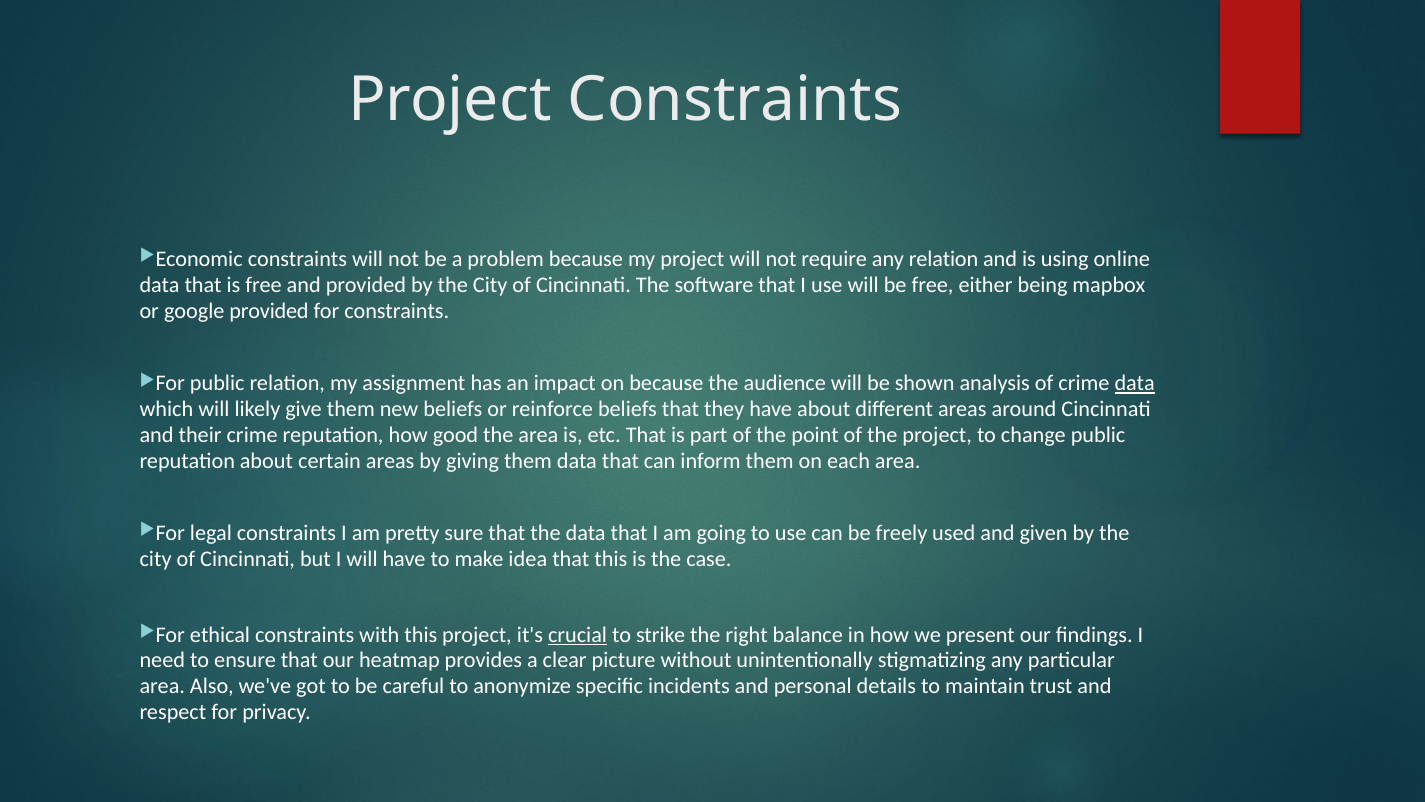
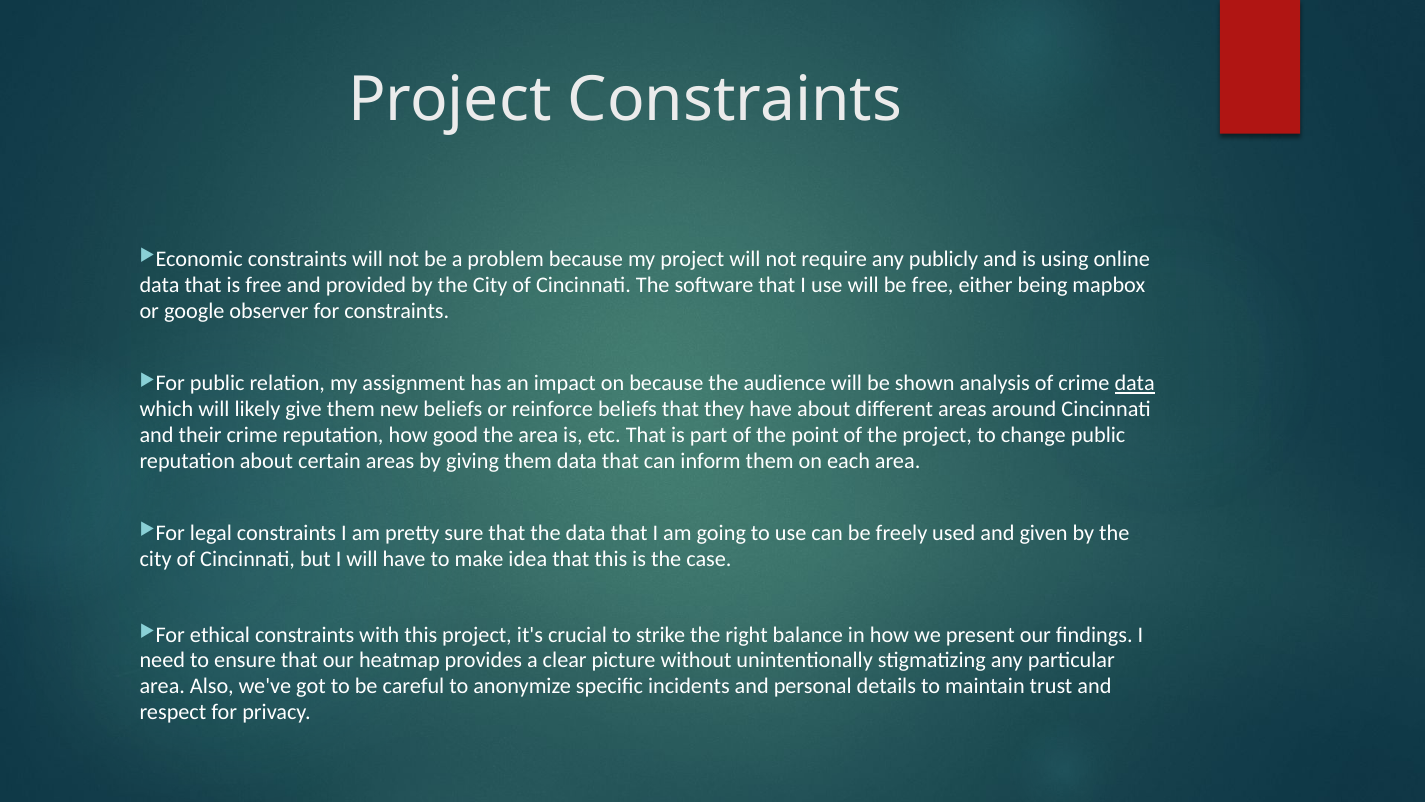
any relation: relation -> publicly
google provided: provided -> observer
crucial underline: present -> none
